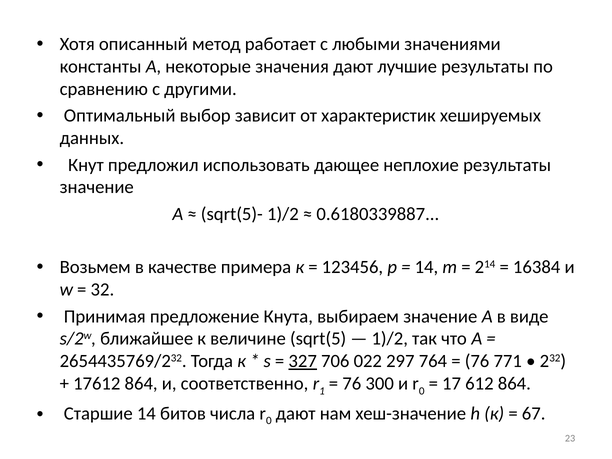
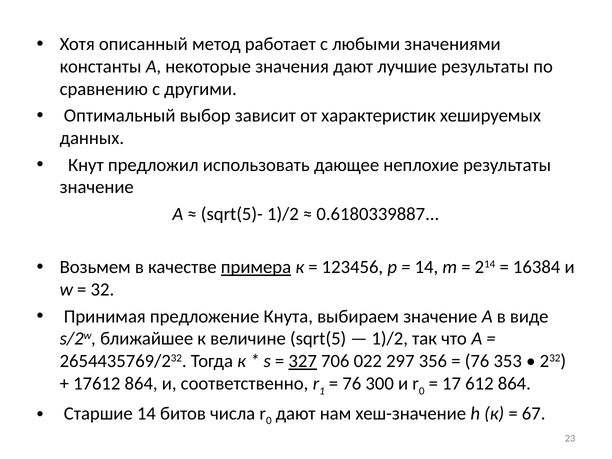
примера underline: none -> present
764: 764 -> 356
771: 771 -> 353
